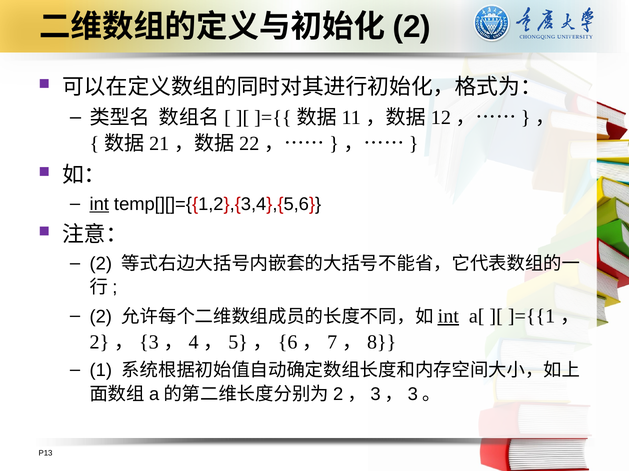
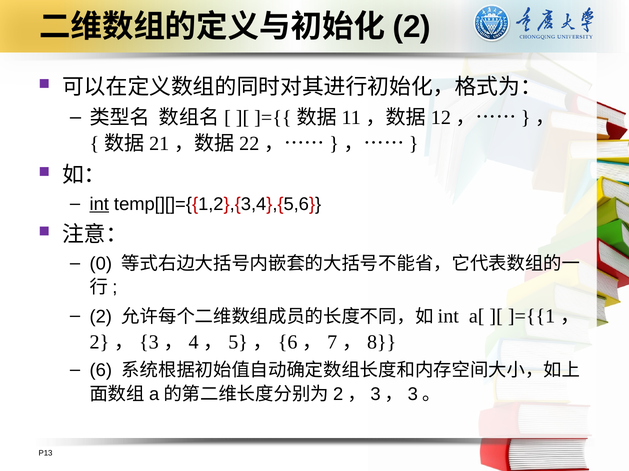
2 at (101, 264): 2 -> 0
int at (448, 317) underline: present -> none
1: 1 -> 6
